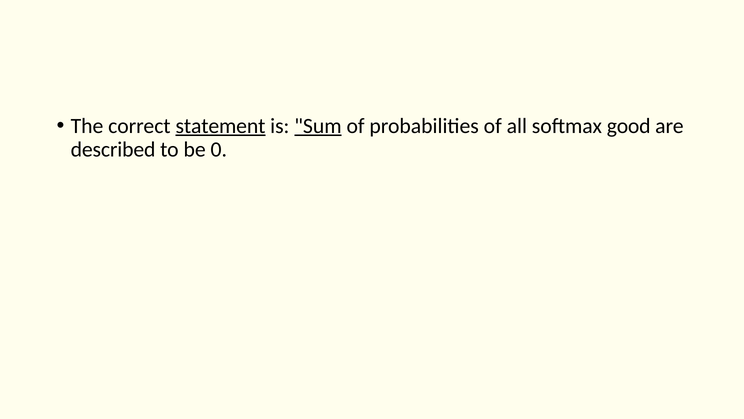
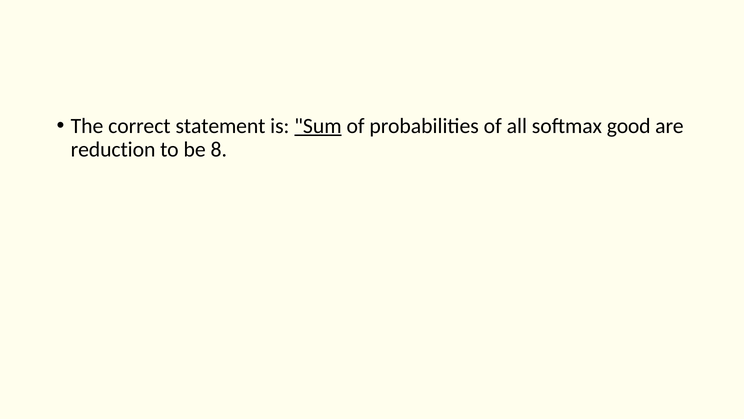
statement underline: present -> none
described: described -> reduction
0: 0 -> 8
